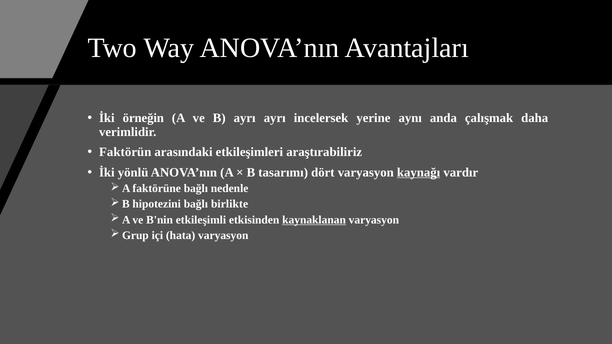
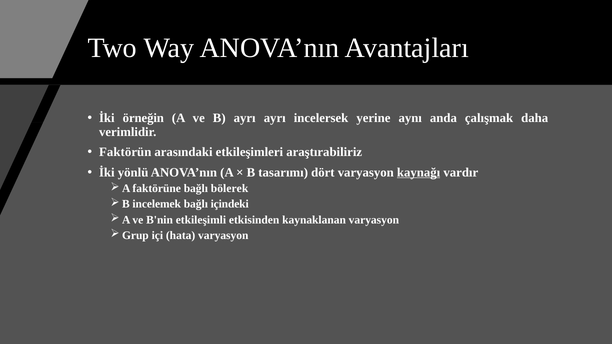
nedenle: nedenle -> bölerek
hipotezini: hipotezini -> incelemek
birlikte: birlikte -> içindeki
kaynaklanan underline: present -> none
